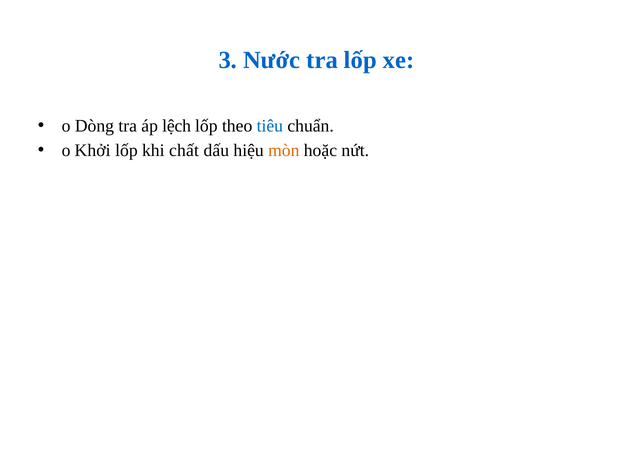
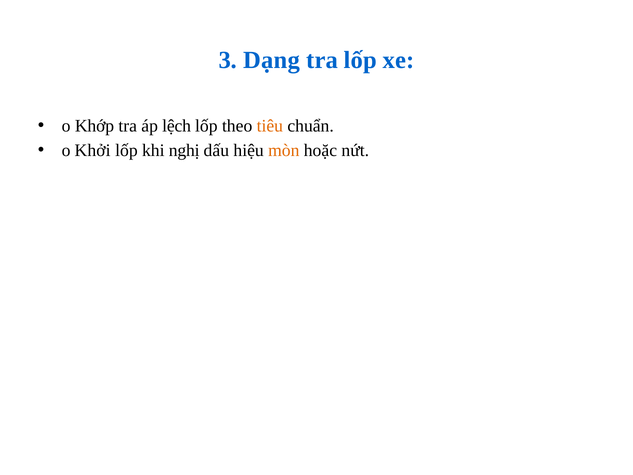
Nước: Nước -> Dạng
Dòng: Dòng -> Khớp
tiêu colour: blue -> orange
chất: chất -> nghị
